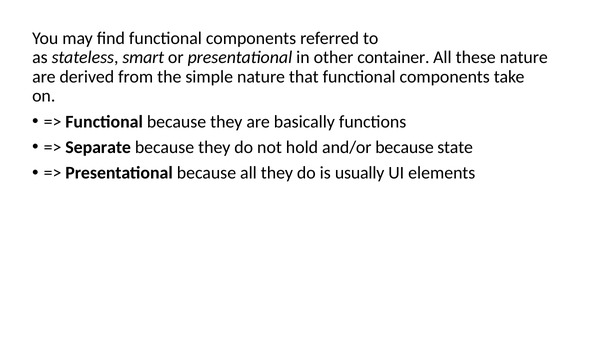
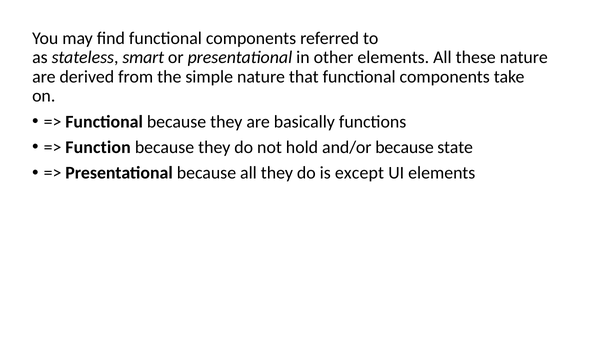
other container: container -> elements
Separate: Separate -> Function
usually: usually -> except
